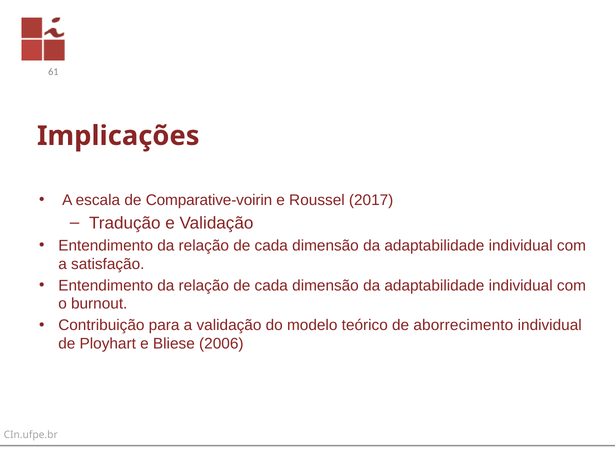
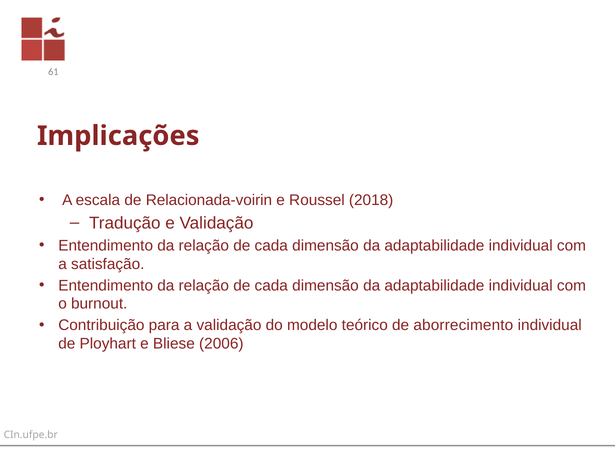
Comparative-voirin: Comparative-voirin -> Relacionada-voirin
2017: 2017 -> 2018
